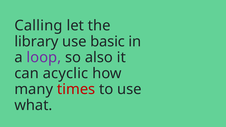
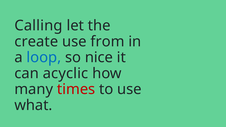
library: library -> create
basic: basic -> from
loop colour: purple -> blue
also: also -> nice
